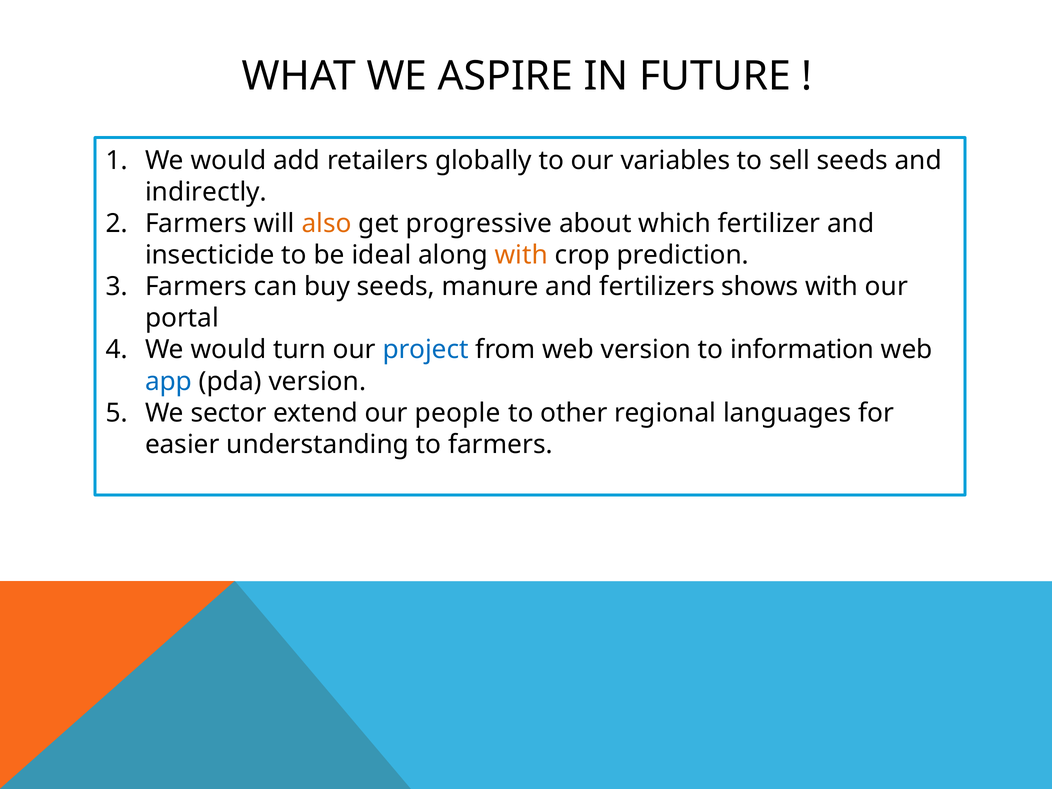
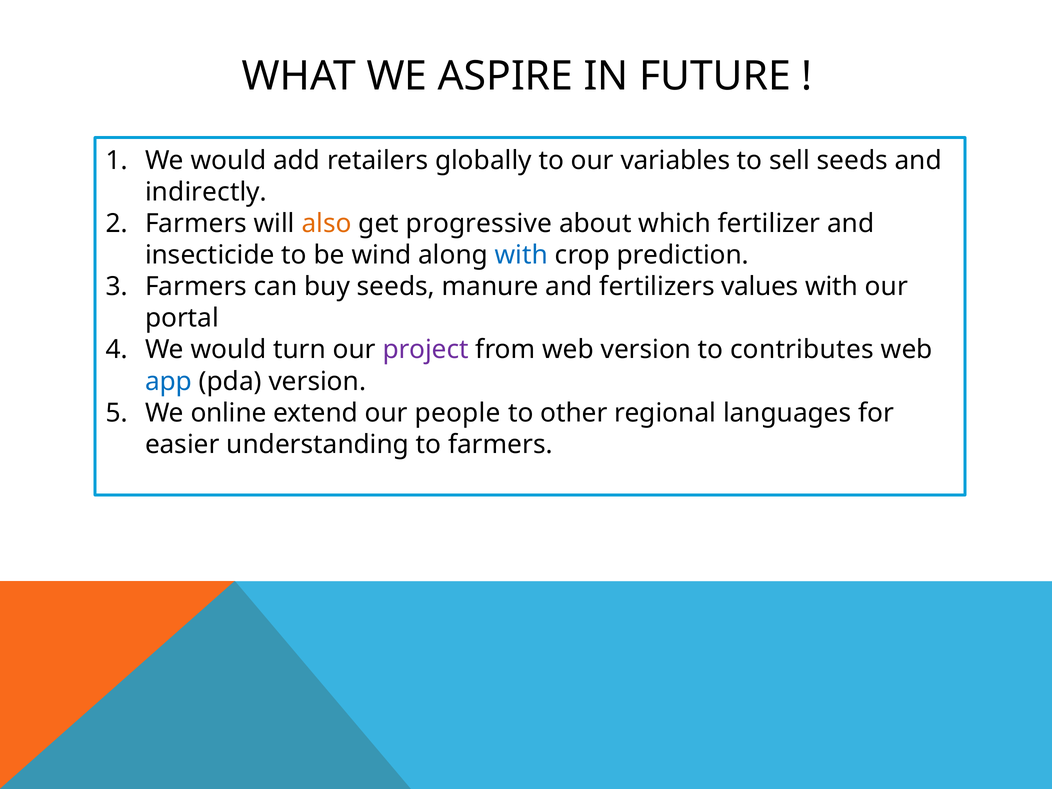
ideal: ideal -> wind
with at (521, 255) colour: orange -> blue
shows: shows -> values
project colour: blue -> purple
information: information -> contributes
sector: sector -> online
